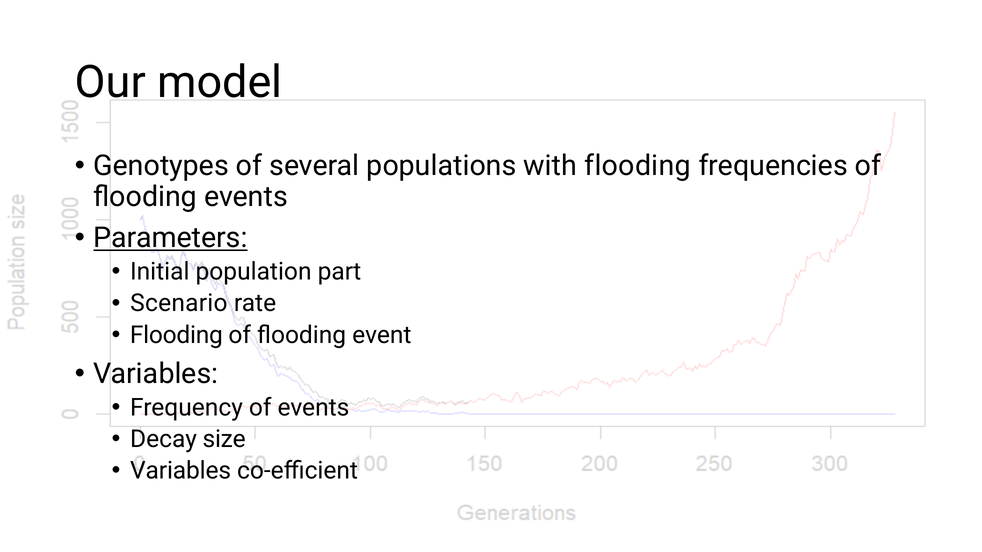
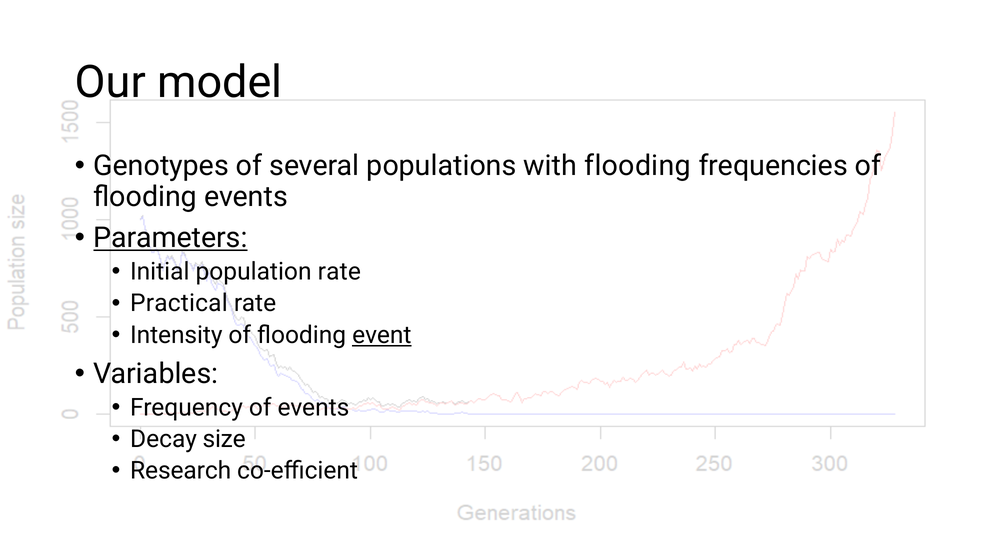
population part: part -> rate
Scenario: Scenario -> Practical
Flooding at (176, 335): Flooding -> Intensity
event underline: none -> present
Variables at (181, 471): Variables -> Research
